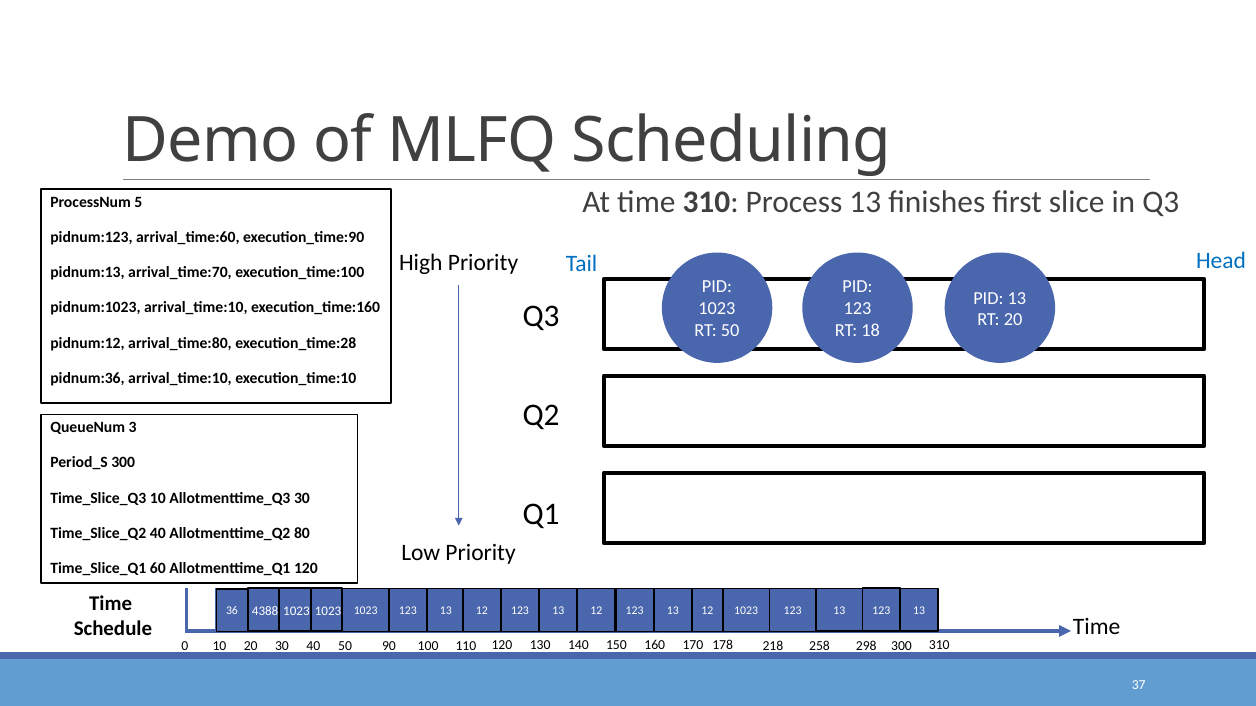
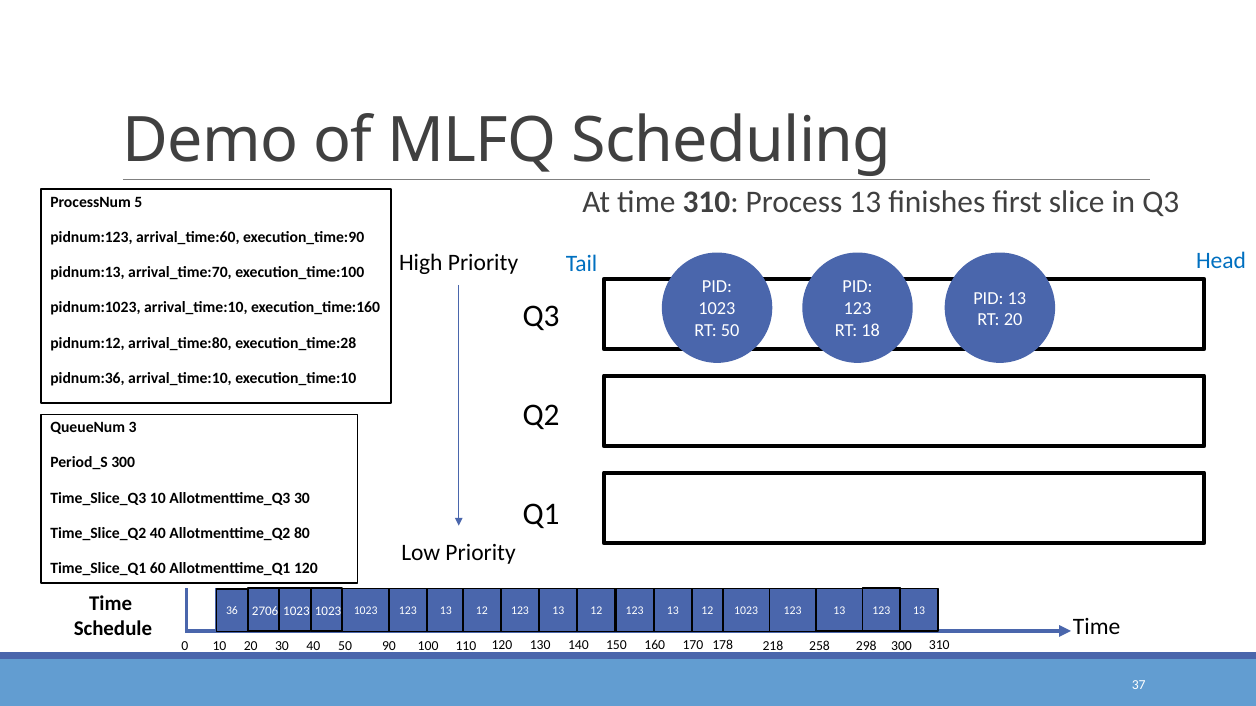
4388: 4388 -> 2706
